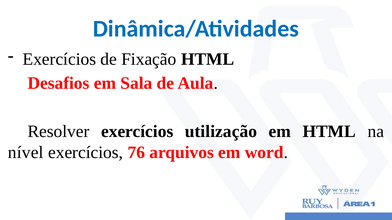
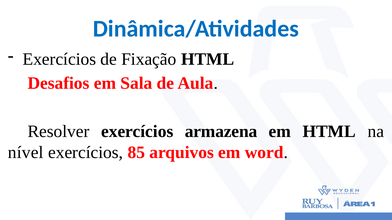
utilização: utilização -> armazena
76: 76 -> 85
